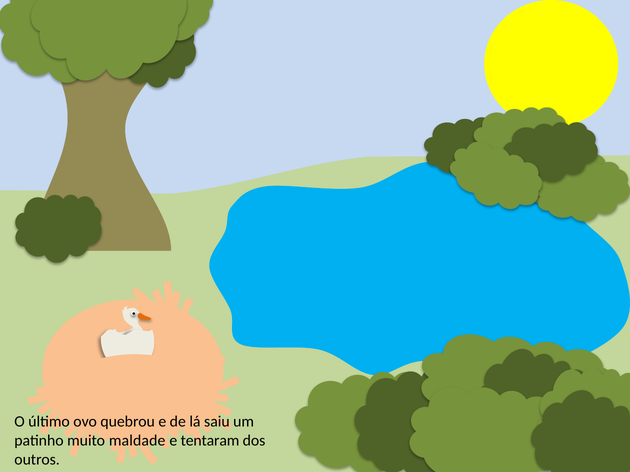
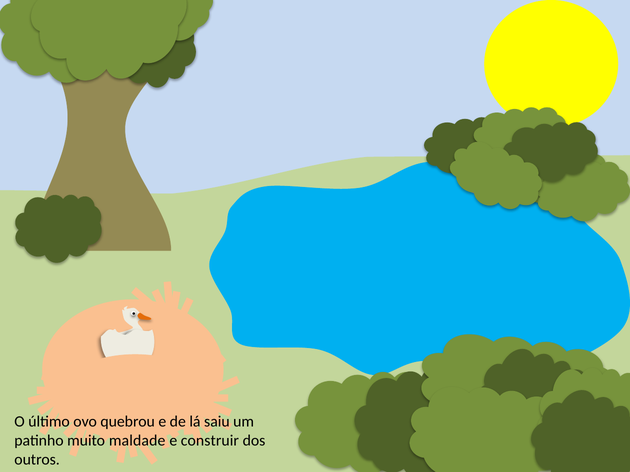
tentaram: tentaram -> construir
